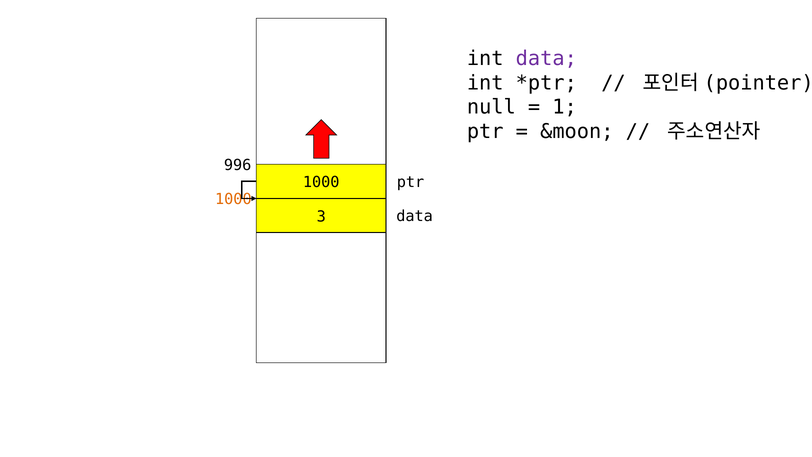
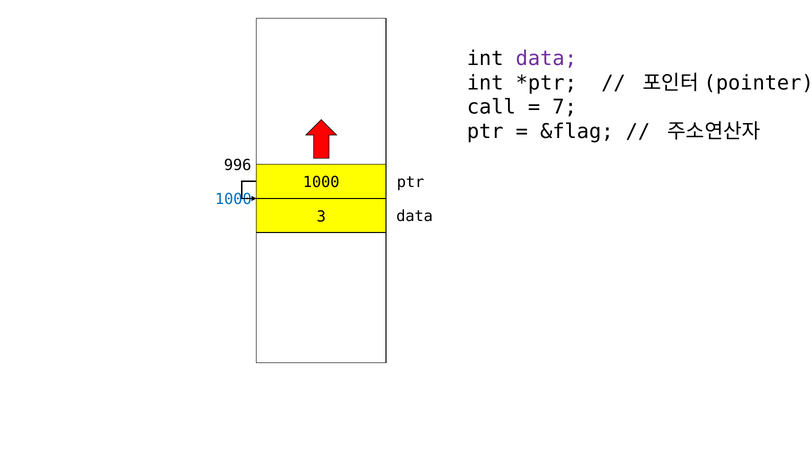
null: null -> call
1: 1 -> 7
&moon: &moon -> &flag
1000 at (233, 199) colour: orange -> blue
